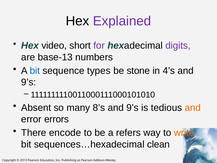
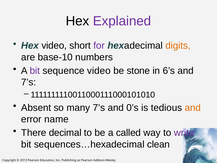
digits colour: purple -> orange
base-13: base-13 -> base-10
bit at (35, 71) colour: blue -> purple
sequence types: types -> video
4’s: 4’s -> 6’s
9’s at (29, 82): 9’s -> 7’s
many 8’s: 8’s -> 7’s
9’s at (133, 108): 9’s -> 0’s
errors: errors -> name
encode: encode -> decimal
refers: refers -> called
write colour: orange -> purple
